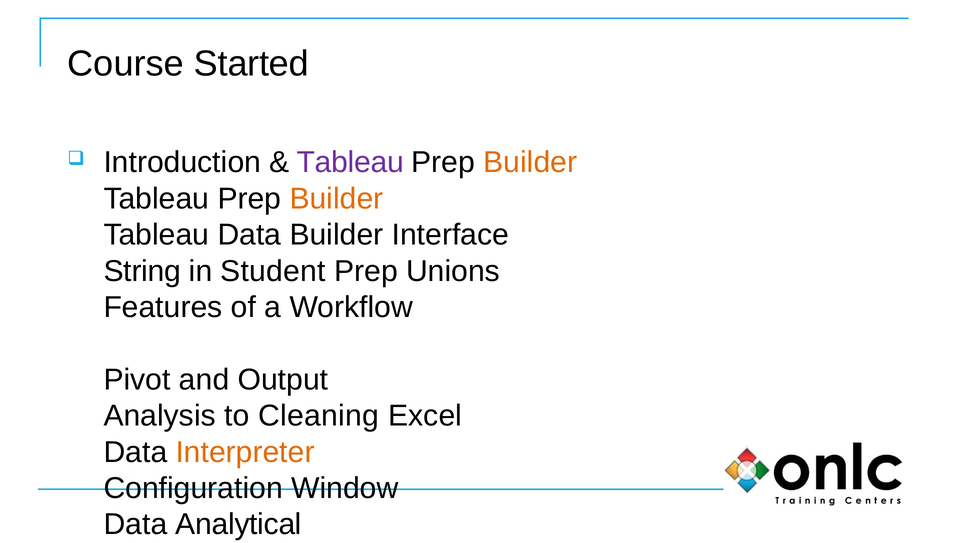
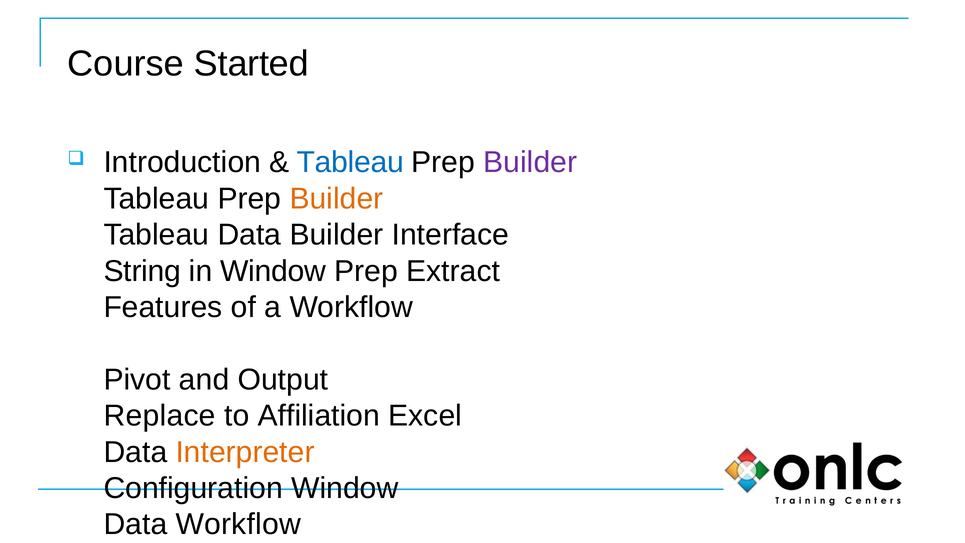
Tableau at (350, 162) colour: purple -> blue
Builder at (530, 162) colour: orange -> purple
in Student: Student -> Window
Prep Unions: Unions -> Extract
Analysis at (160, 416): Analysis -> Replace
to Cleaning: Cleaning -> Affiliation
Data Analytical: Analytical -> Workflow
